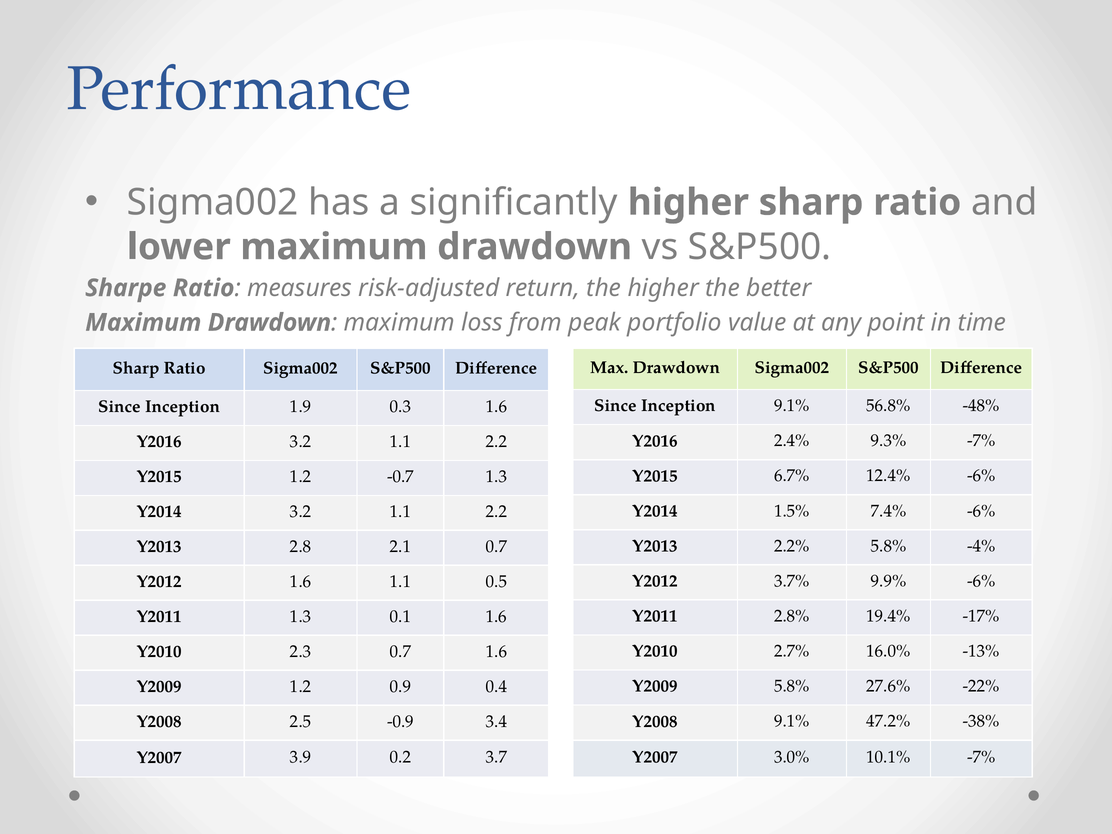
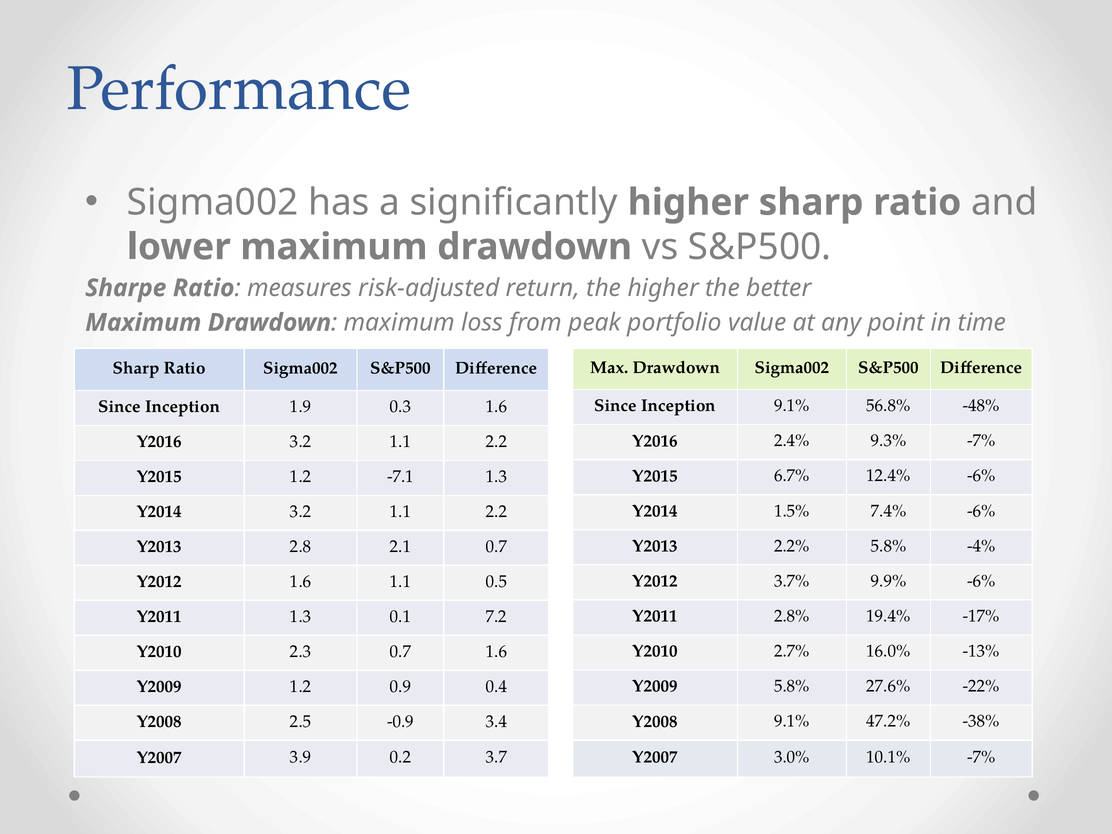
-0.7: -0.7 -> -7.1
0.1 1.6: 1.6 -> 7.2
